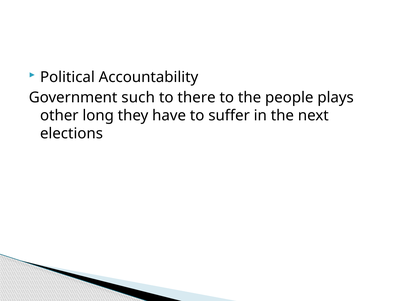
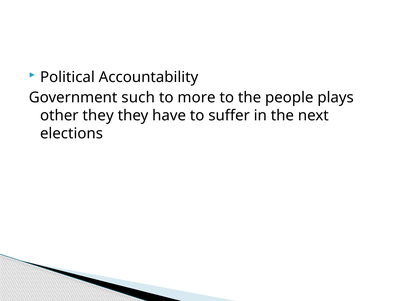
there: there -> more
other long: long -> they
